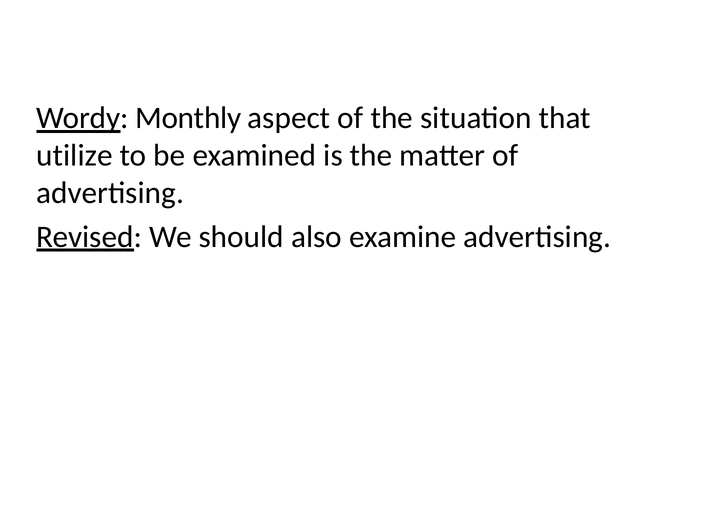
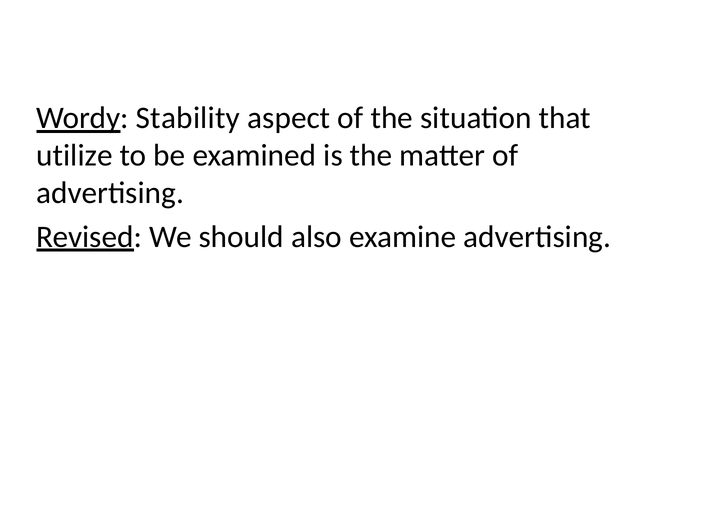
Monthly: Monthly -> Stability
